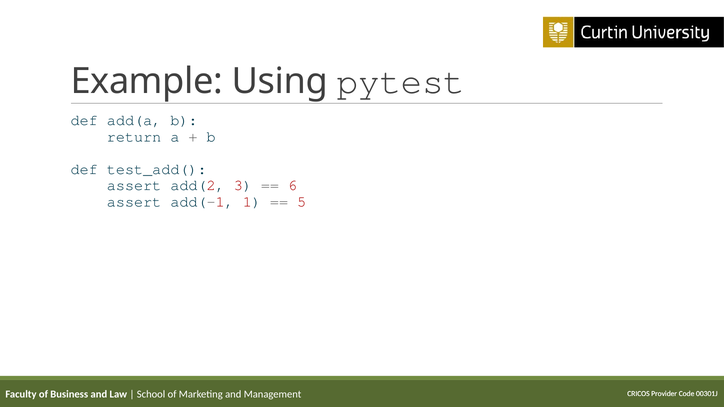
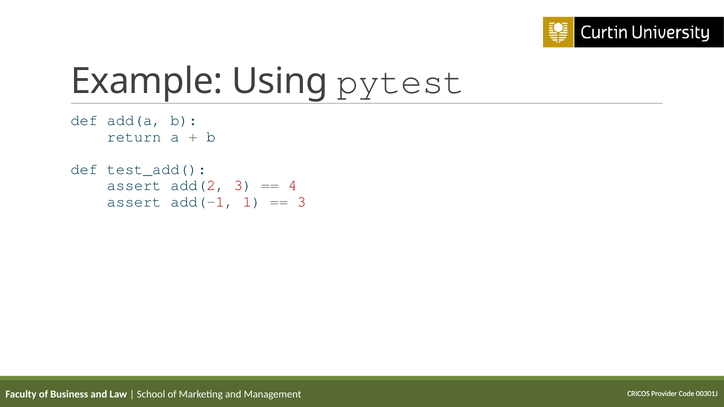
6: 6 -> 4
5 at (302, 202): 5 -> 3
